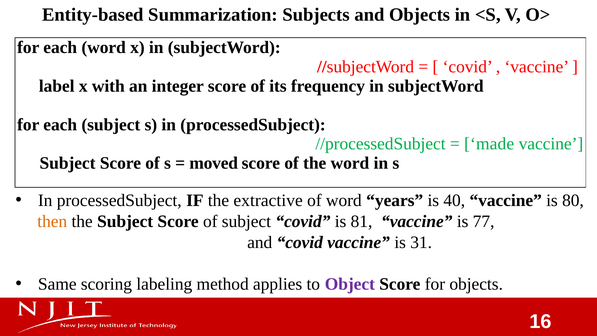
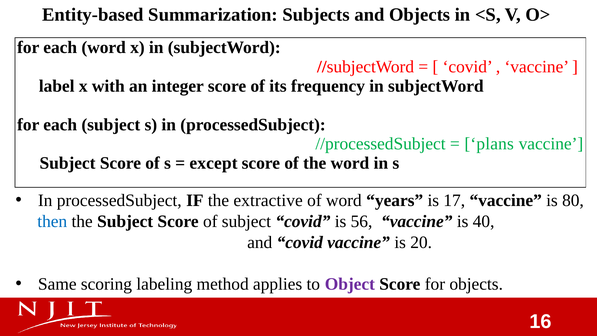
made: made -> plans
moved: moved -> except
40: 40 -> 17
then colour: orange -> blue
81: 81 -> 56
77: 77 -> 40
31: 31 -> 20
